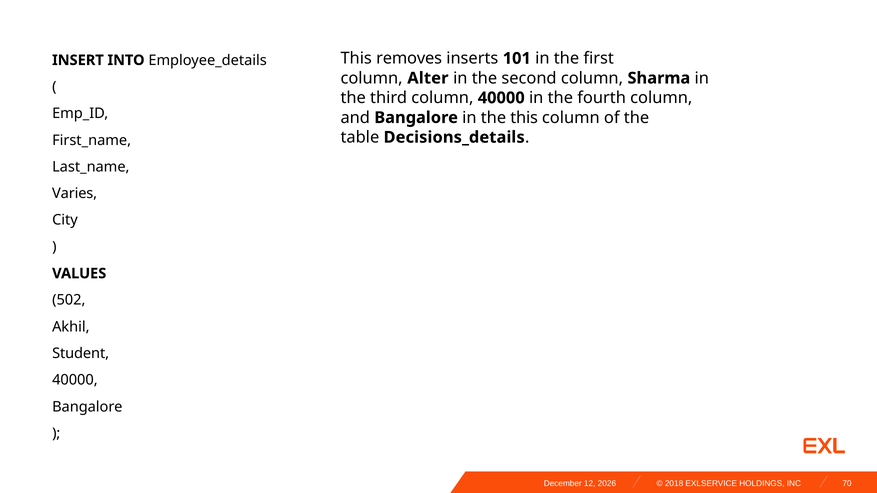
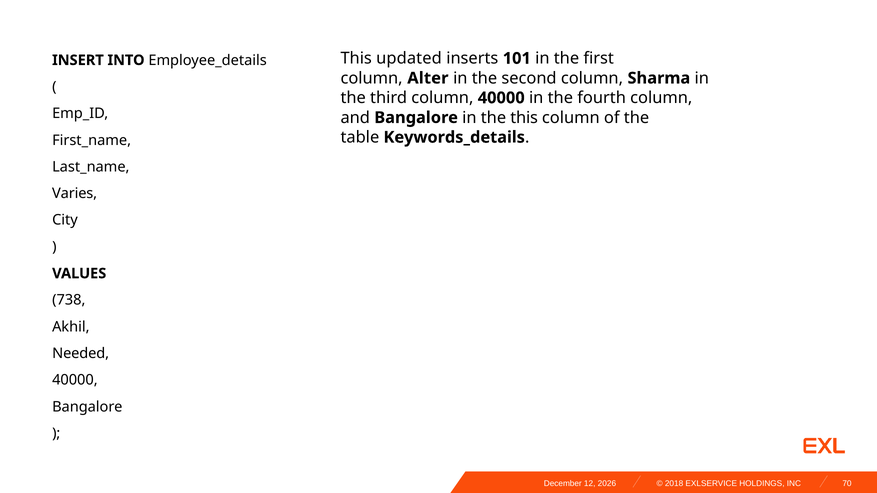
removes: removes -> updated
Decisions_details: Decisions_details -> Keywords_details
502: 502 -> 738
Student: Student -> Needed
